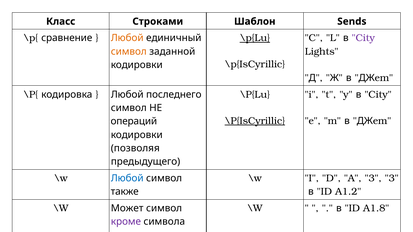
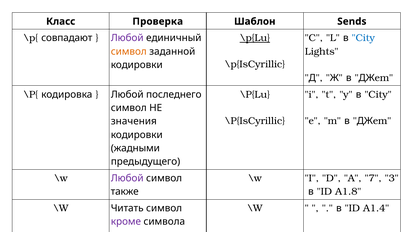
Строками: Строками -> Проверка
сравнение: сравнение -> совпадают
Любой at (127, 38) colour: orange -> purple
City at (363, 38) colour: purple -> blue
\P{IsCyrillic at (255, 121) underline: present -> none
операций: операций -> значения
позволяя: позволяя -> жадными
Любой at (127, 178) colour: blue -> purple
A 3: 3 -> 7
A1.2: A1.2 -> A1.8
Может: Может -> Читать
A1.8: A1.8 -> A1.4
